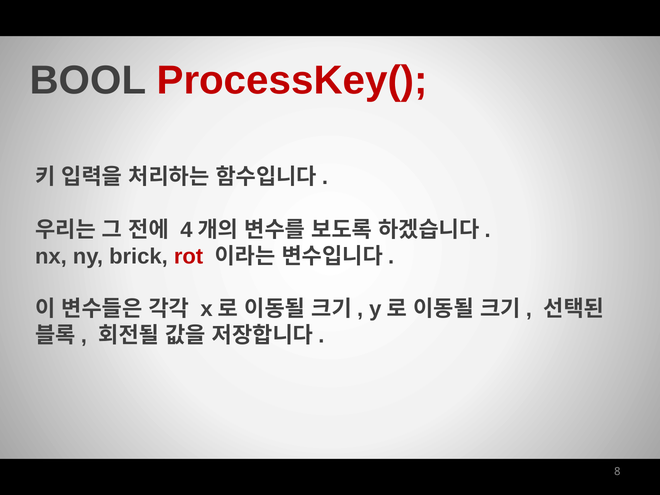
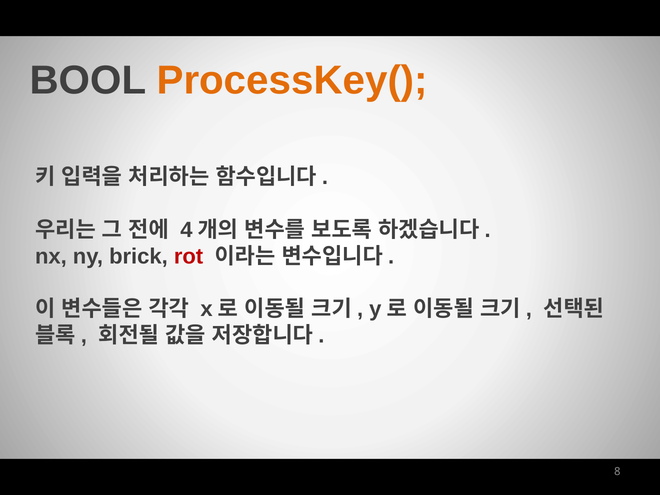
ProcessKey( colour: red -> orange
